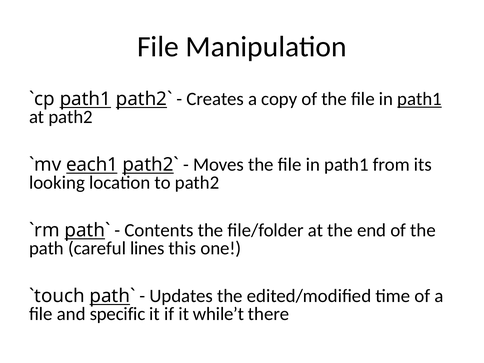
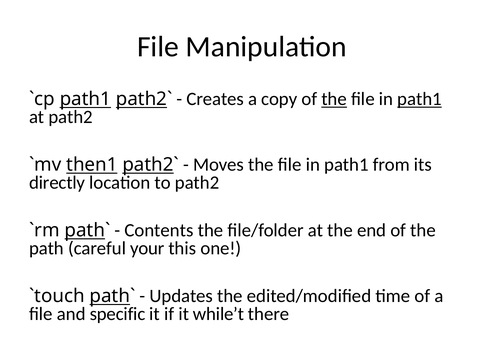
the at (334, 99) underline: none -> present
each1: each1 -> then1
looking: looking -> directly
lines: lines -> your
